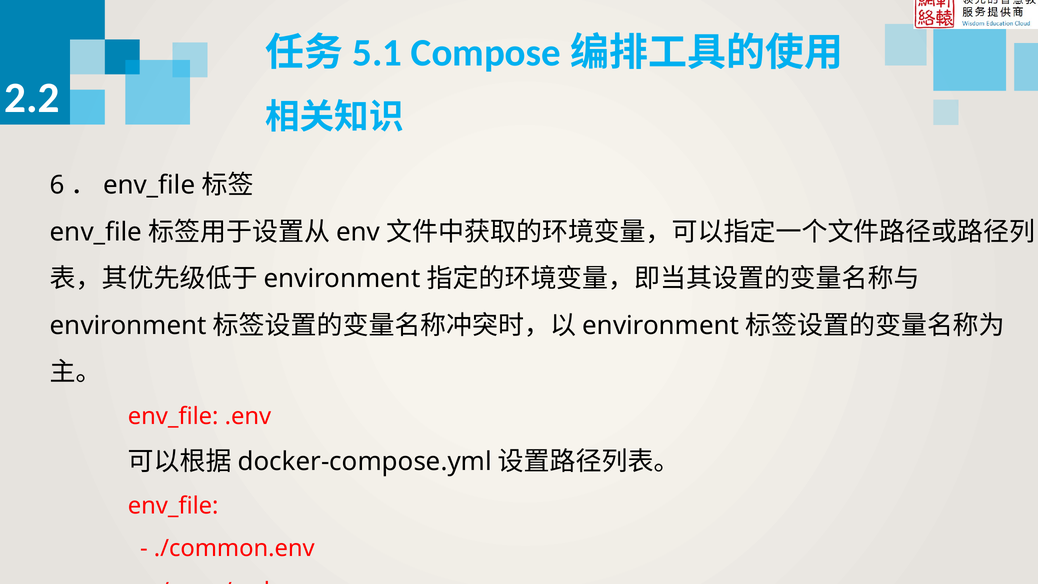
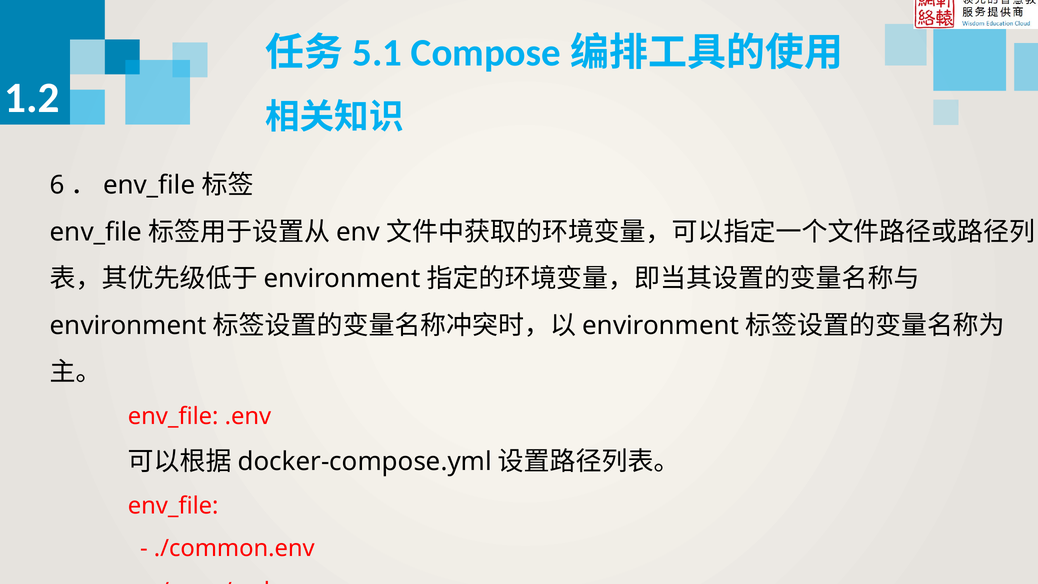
2.2: 2.2 -> 1.2
